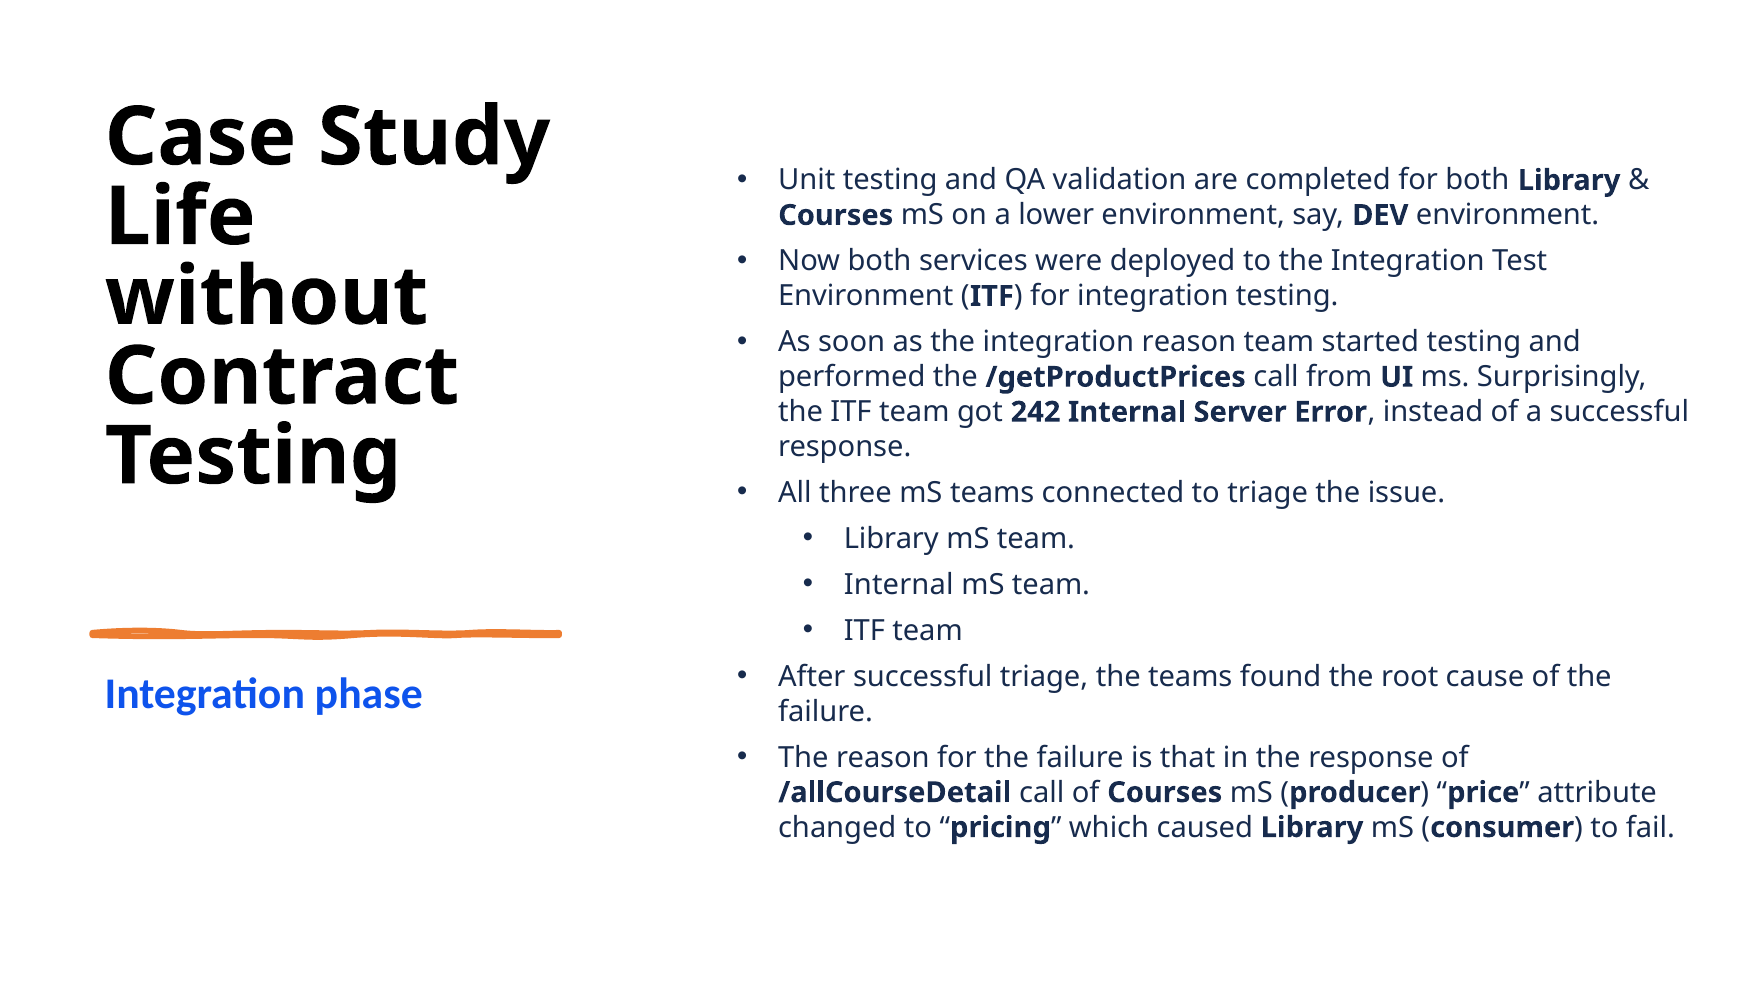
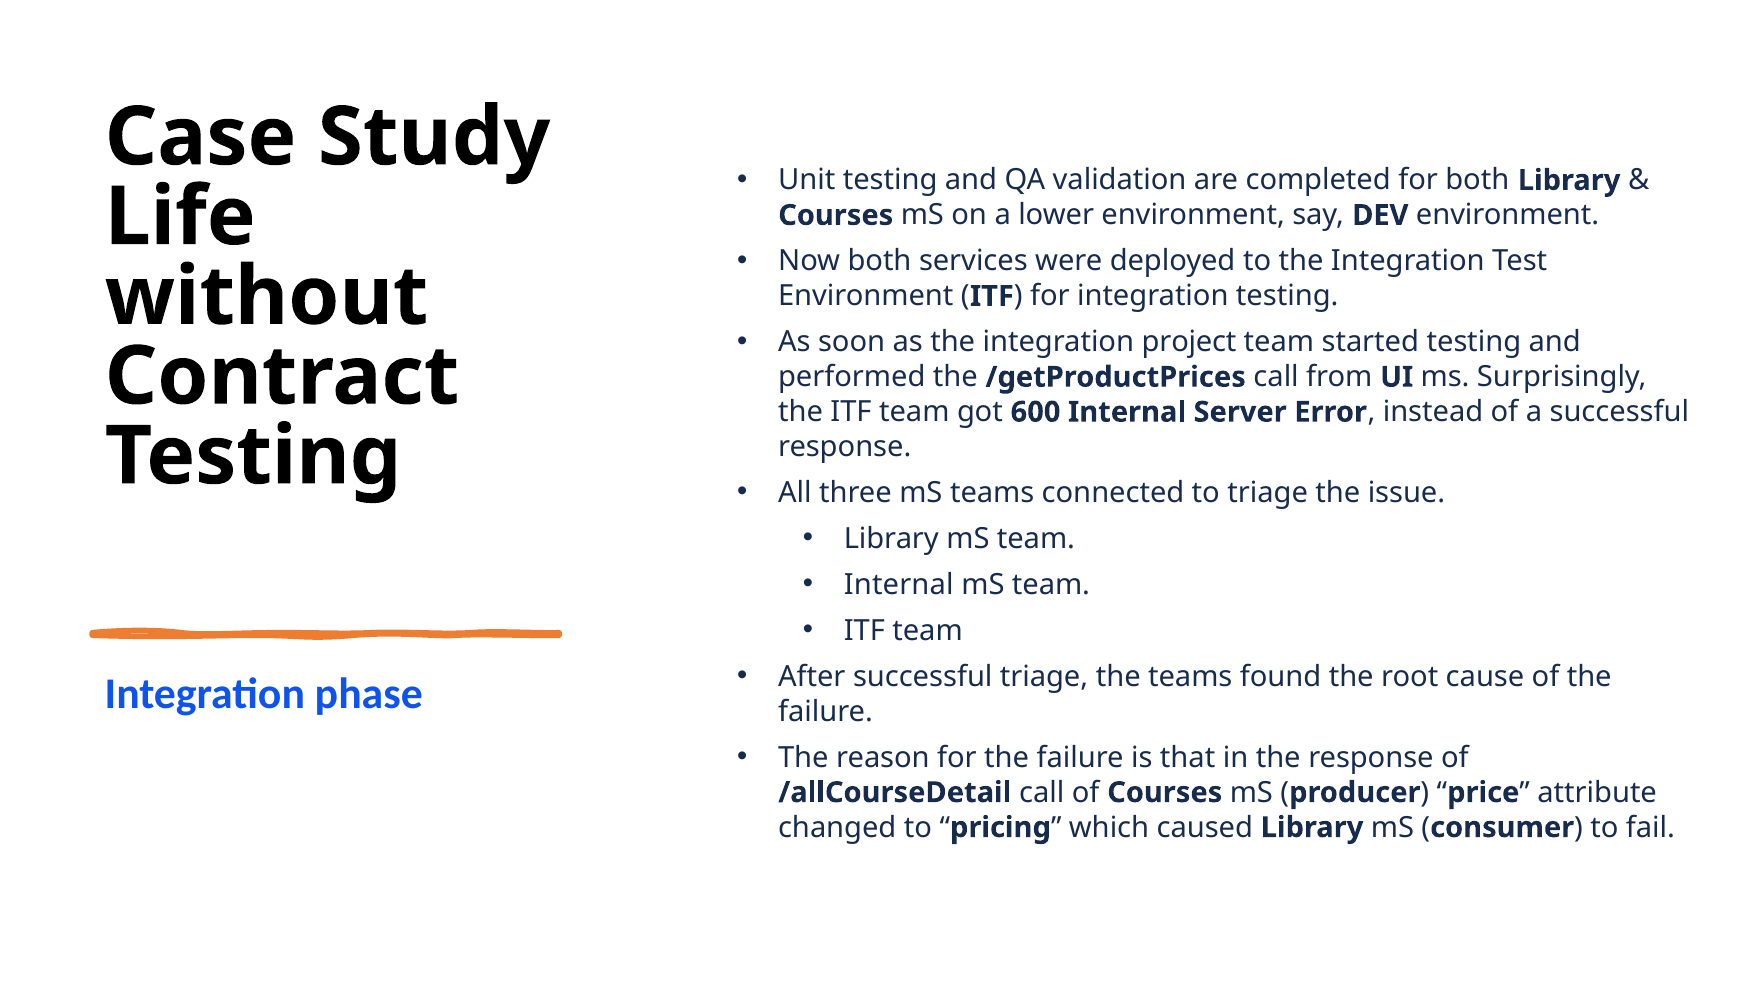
integration reason: reason -> project
242: 242 -> 600
